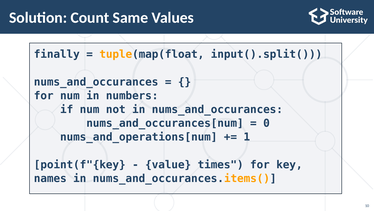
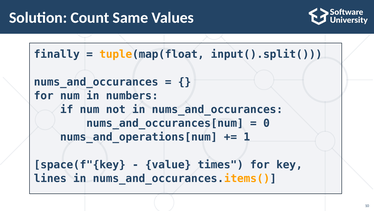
point(f"{key: point(f"{key -> space(f"{key
names: names -> lines
